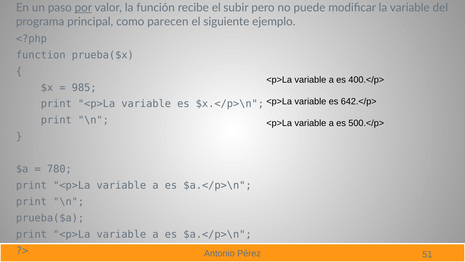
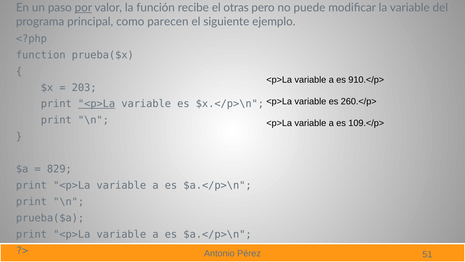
subir: subir -> otras
400.</p>: 400.</p> -> 910.</p>
985: 985 -> 203
642.</p>: 642.</p> -> 260.</p>
<p>La at (97, 104) underline: none -> present
500.</p>: 500.</p> -> 109.</p>
780: 780 -> 829
